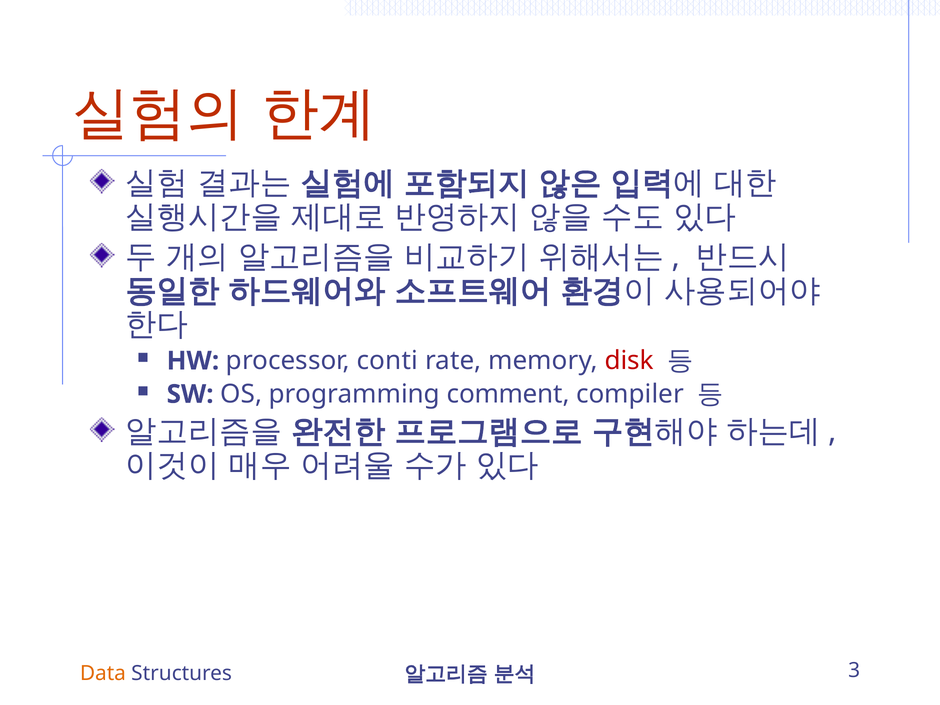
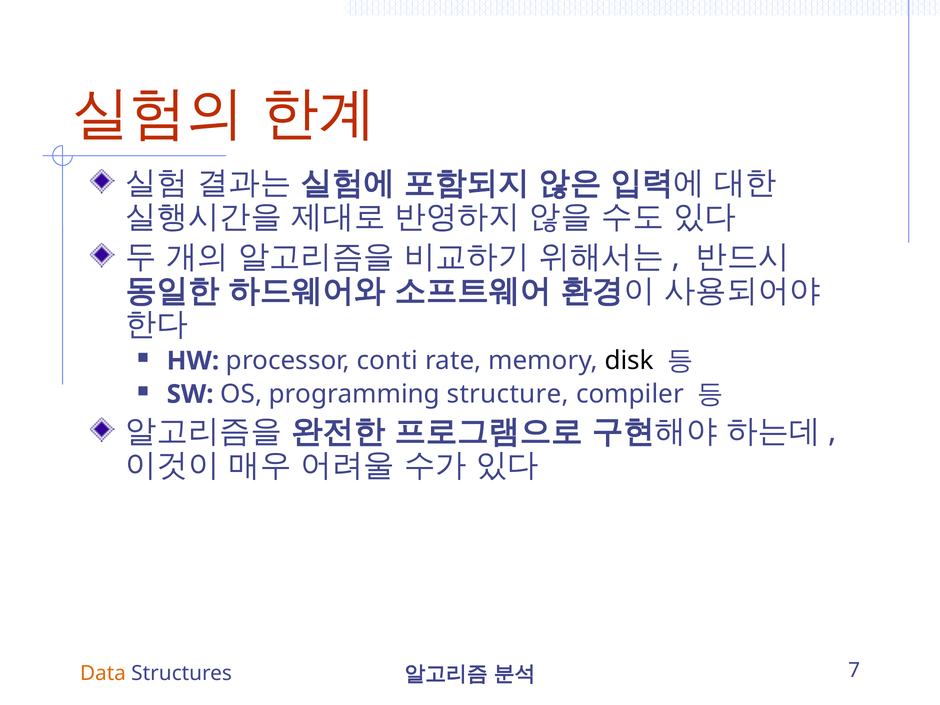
disk colour: red -> black
comment: comment -> structure
3: 3 -> 7
